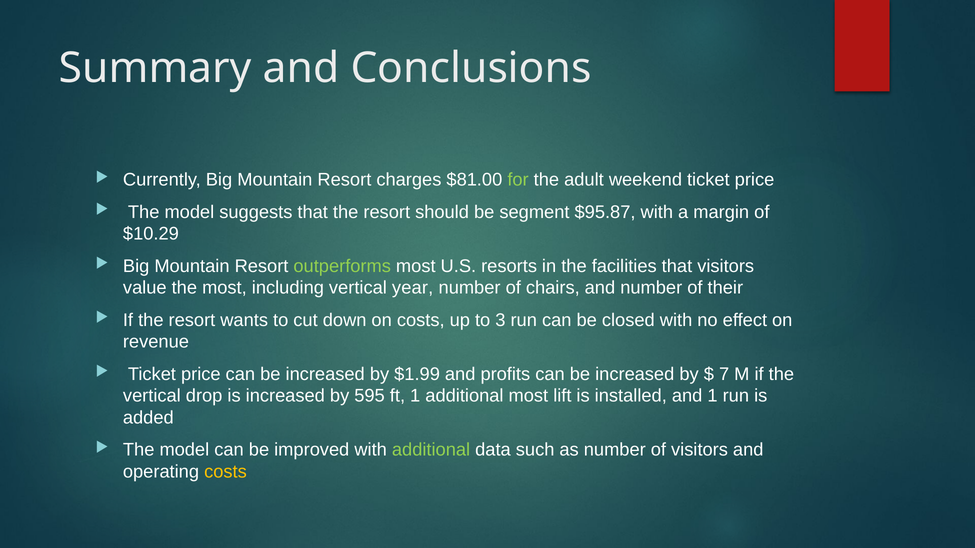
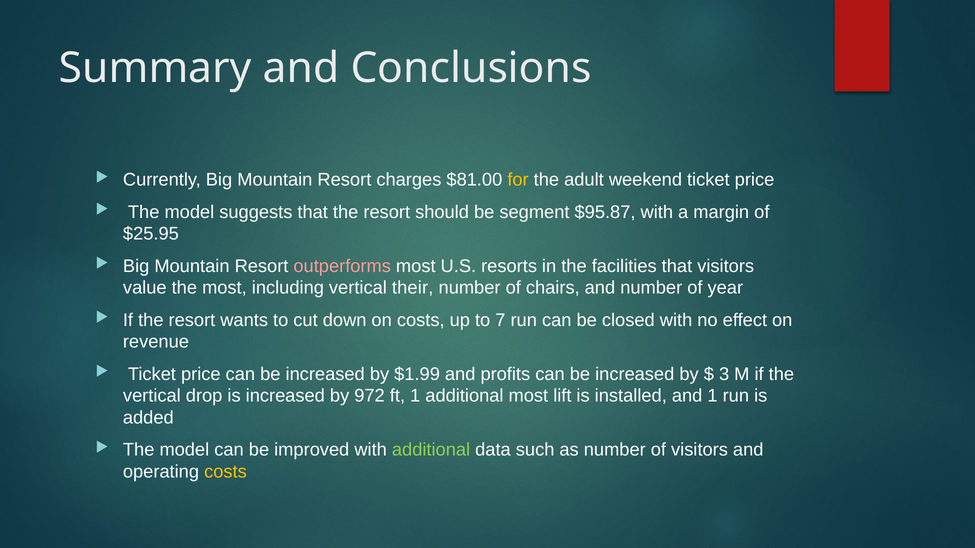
for colour: light green -> yellow
$10.29: $10.29 -> $25.95
outperforms colour: light green -> pink
year: year -> their
their: their -> year
3: 3 -> 7
7: 7 -> 3
595: 595 -> 972
